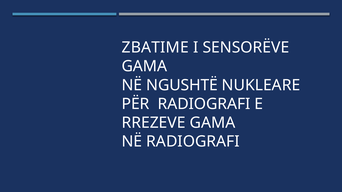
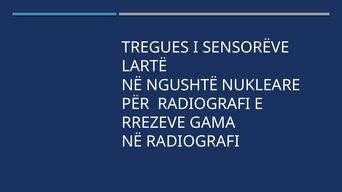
ZBATIME: ZBATIME -> TREGUES
GAMA at (144, 66): GAMA -> LARTË
